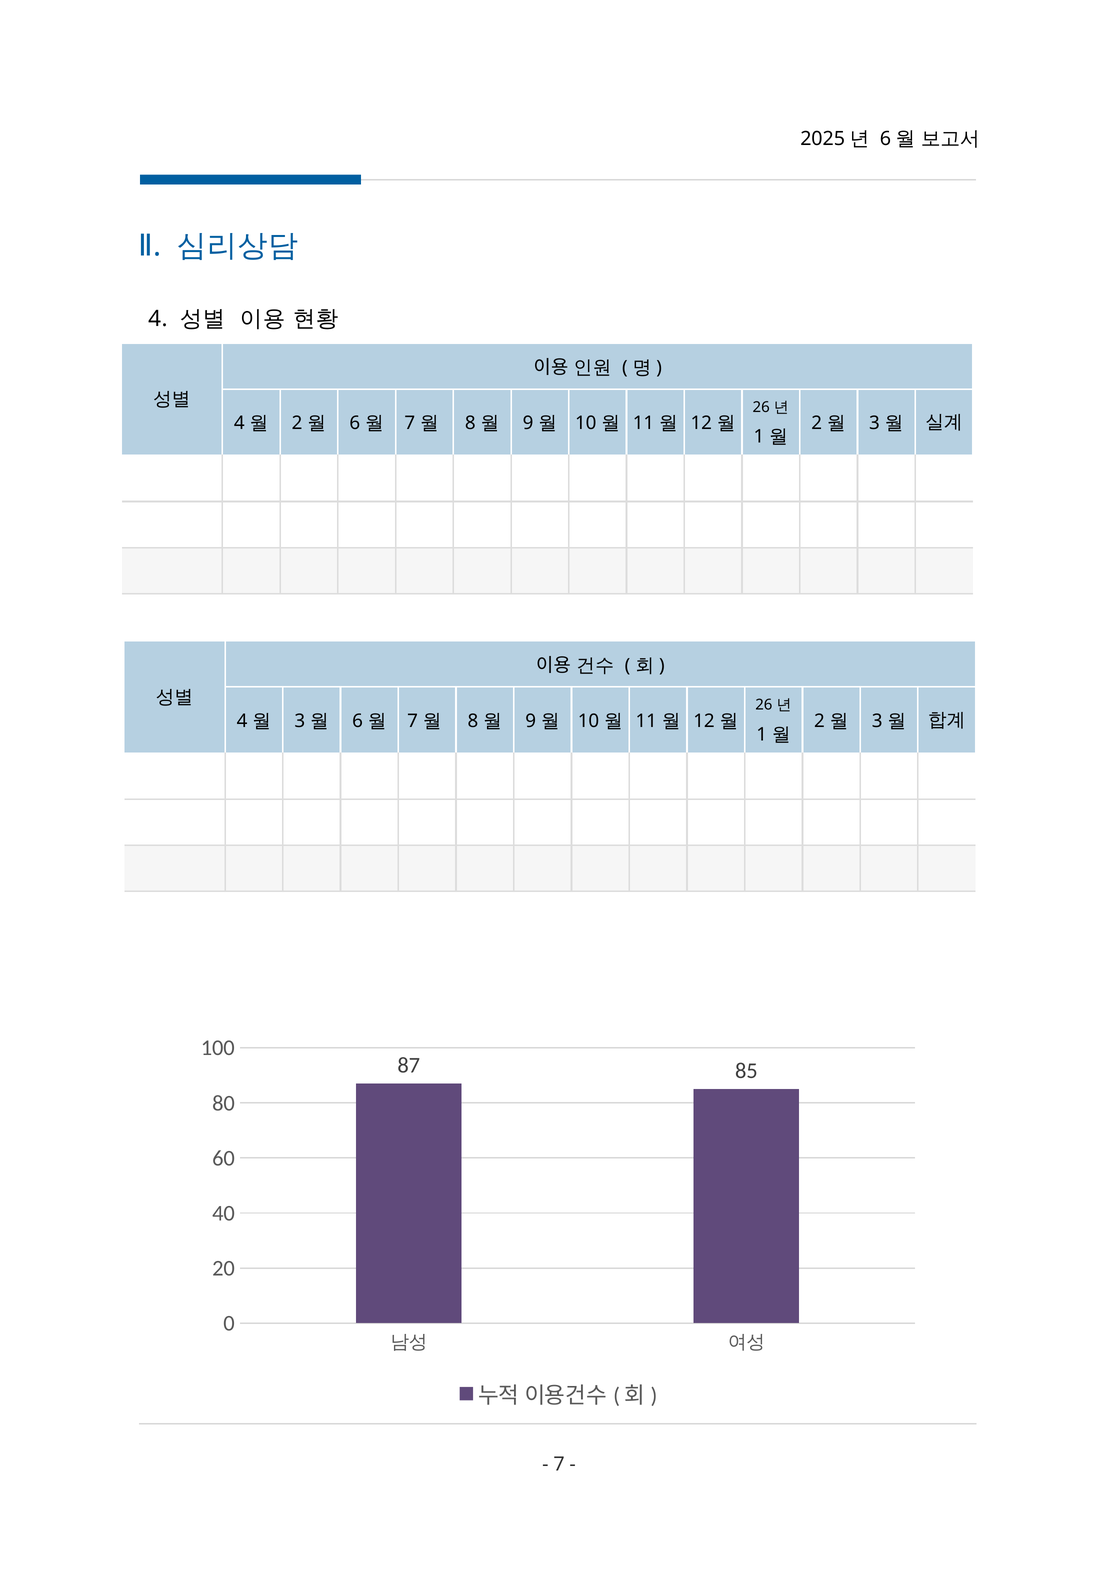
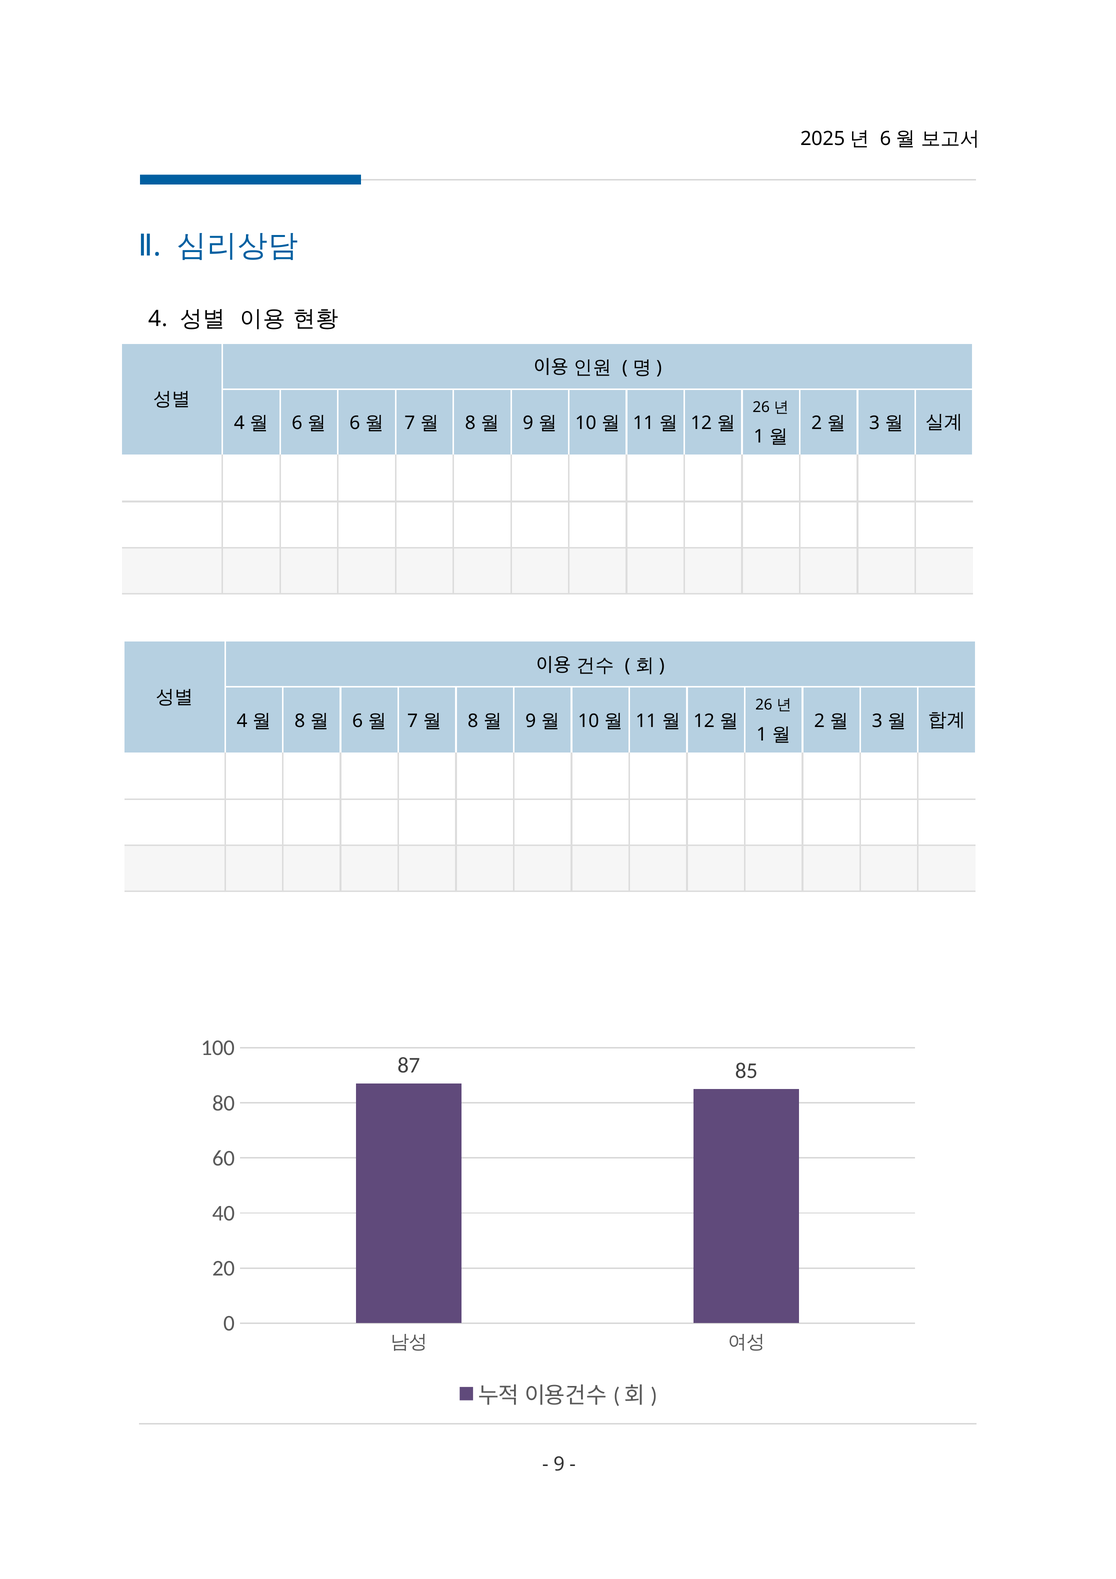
2 at (297, 423): 2 -> 6
3 at (300, 721): 3 -> 8
7 at (559, 1464): 7 -> 9
